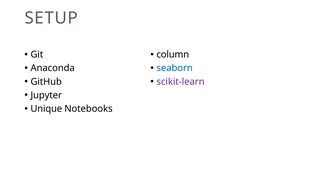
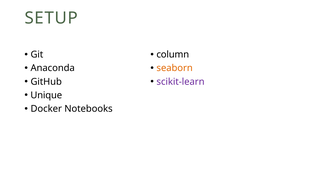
seaborn colour: blue -> orange
Jupyter: Jupyter -> Unique
Unique: Unique -> Docker
